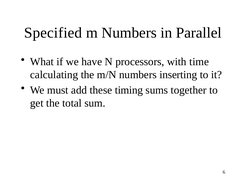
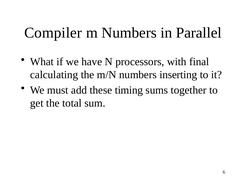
Specified: Specified -> Compiler
time: time -> final
